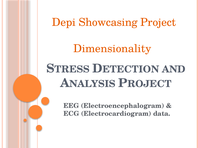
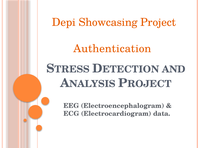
Dimensionality: Dimensionality -> Authentication
